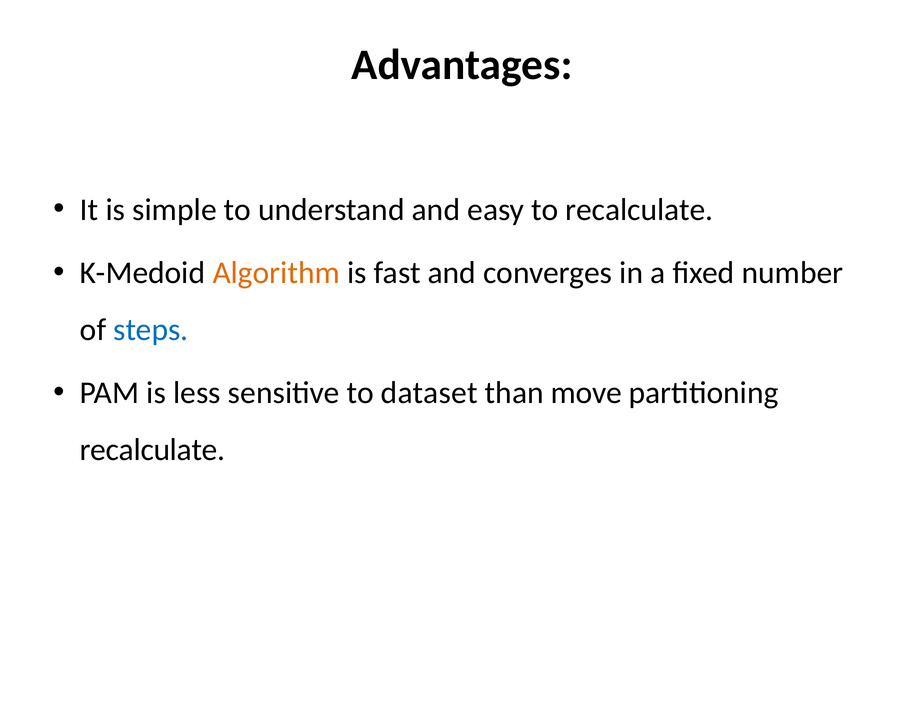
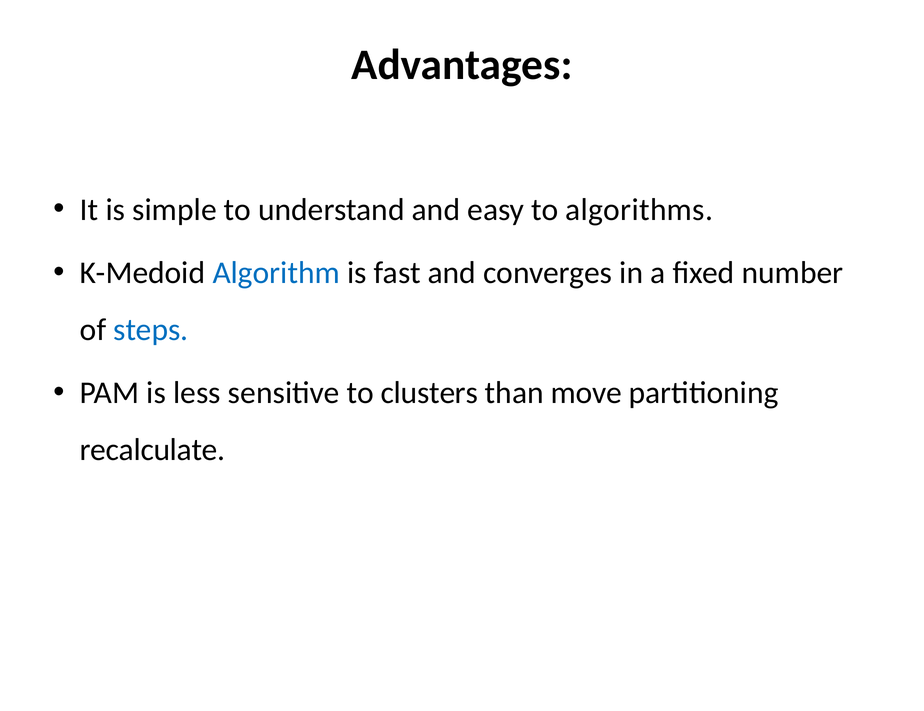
to recalculate: recalculate -> algorithms
Algorithm colour: orange -> blue
dataset: dataset -> clusters
